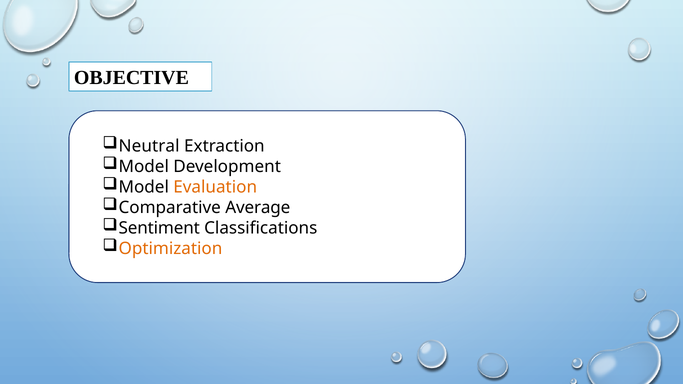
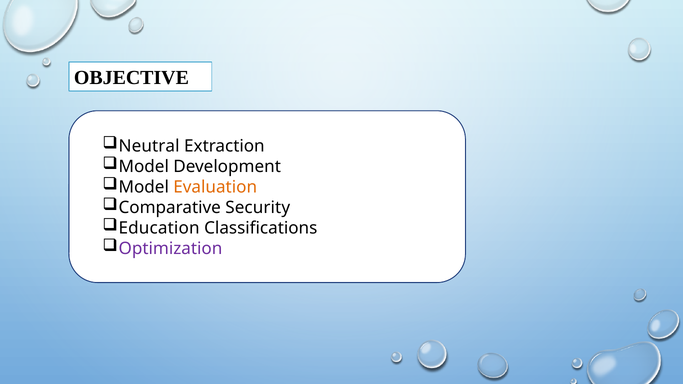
Average: Average -> Security
Sentiment: Sentiment -> Education
Optimization colour: orange -> purple
